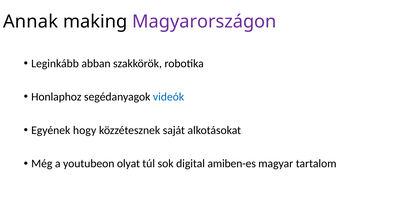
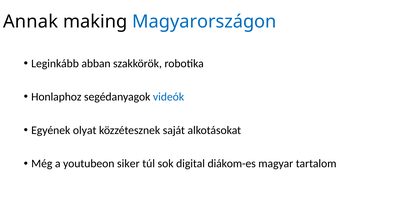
Magyarországon colour: purple -> blue
hogy: hogy -> olyat
olyat: olyat -> siker
amiben-es: amiben-es -> diákom-es
